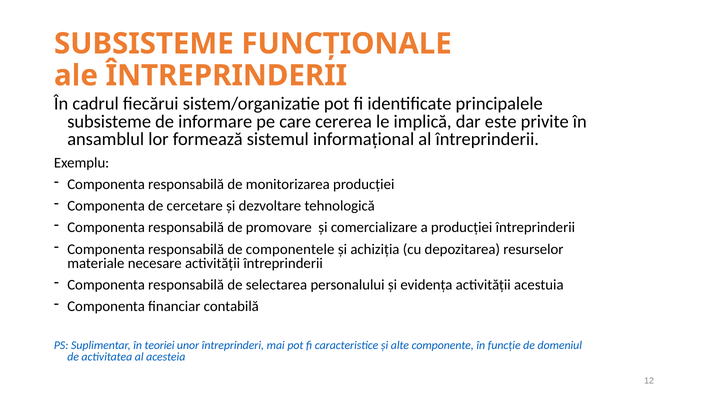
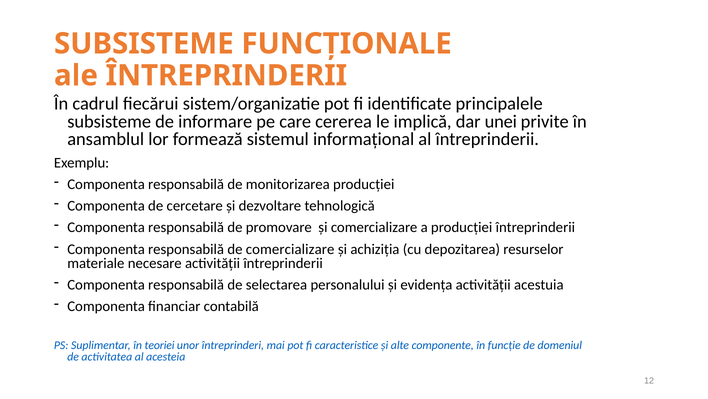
este: este -> unei
de componentele: componentele -> comercializare
